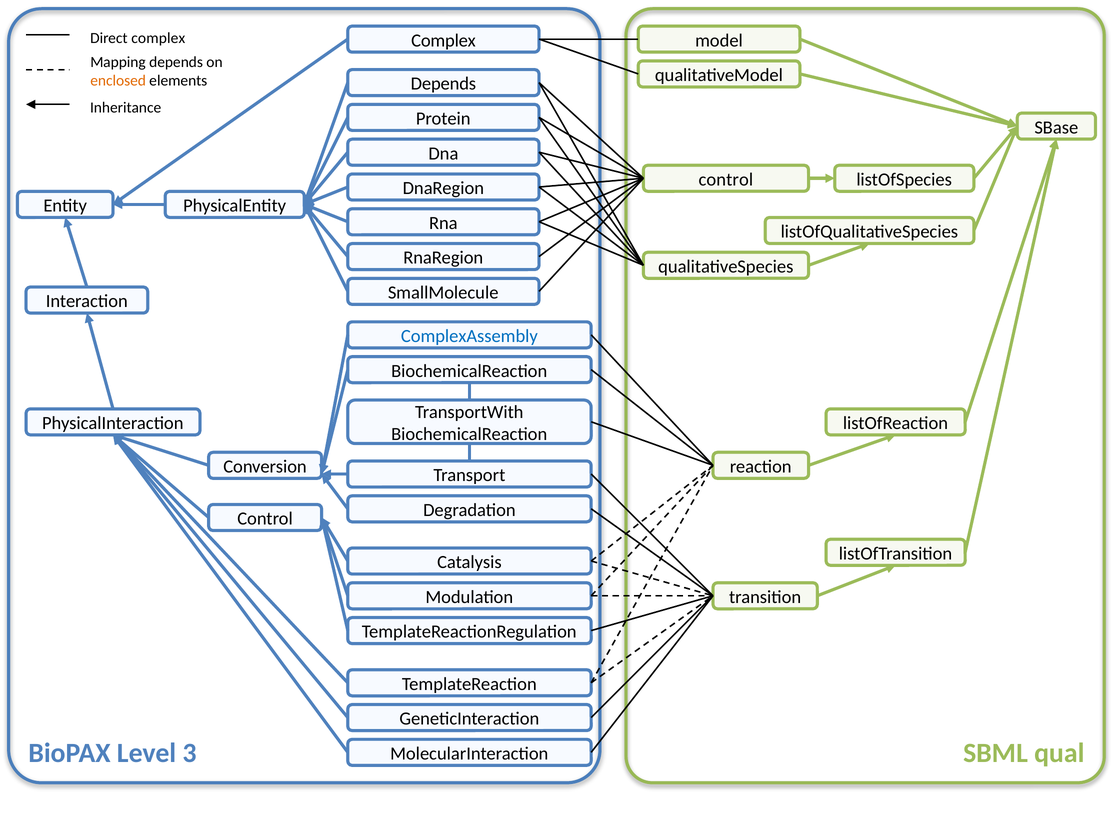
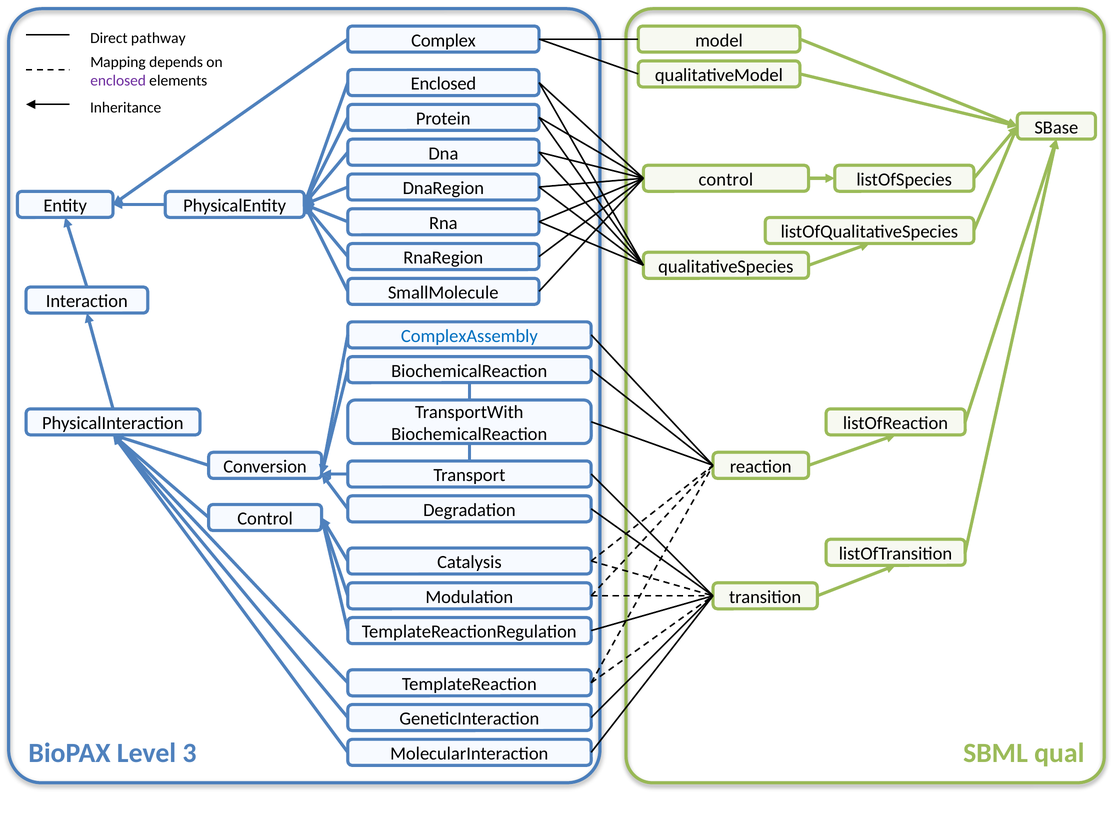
Direct complex: complex -> pathway
enclosed at (118, 81) colour: orange -> purple
Depends at (443, 84): Depends -> Enclosed
